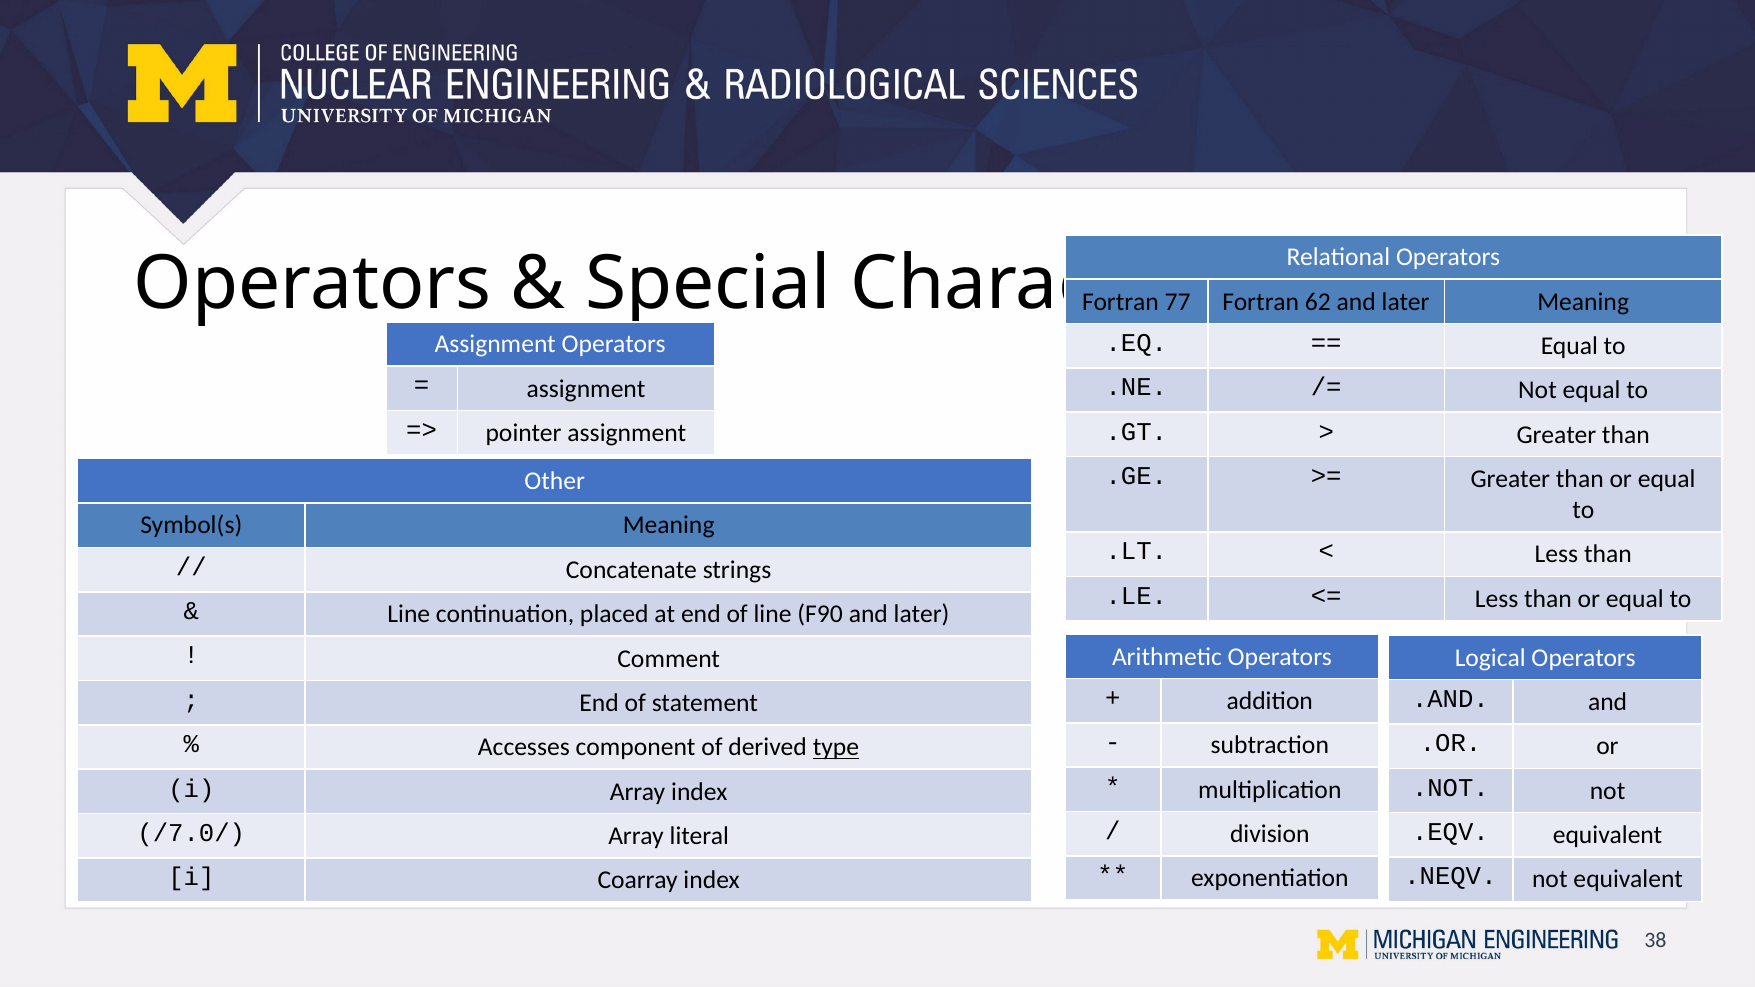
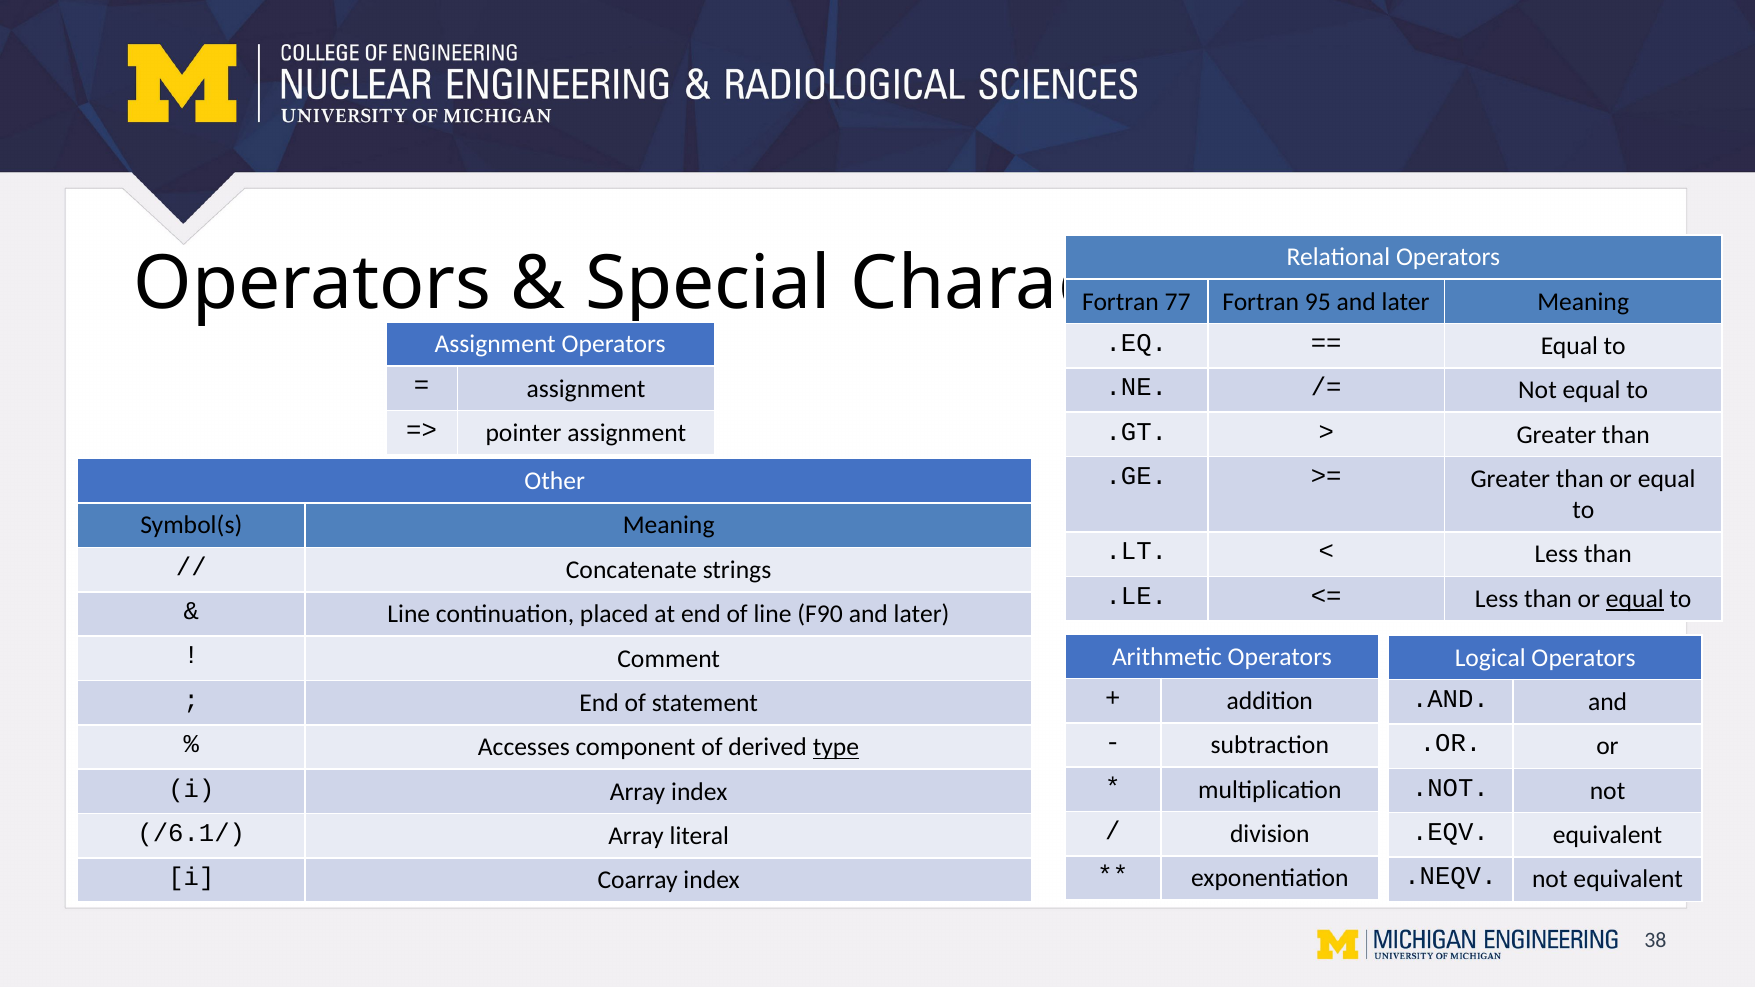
62: 62 -> 95
equal at (1635, 599) underline: none -> present
/7.0/: /7.0/ -> /6.1/
